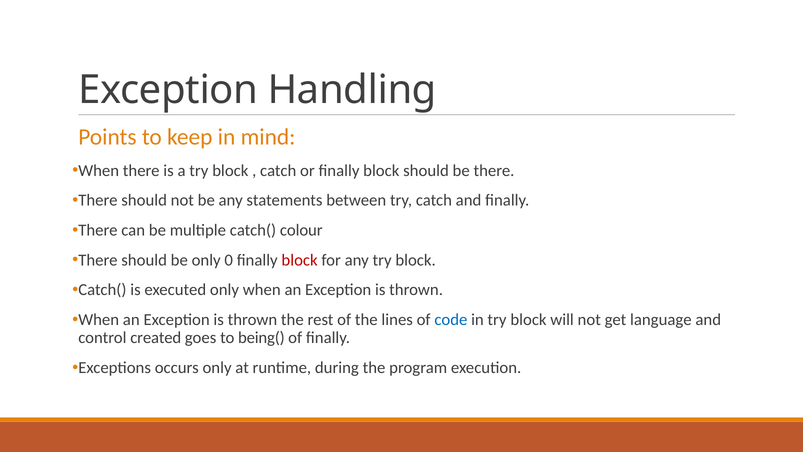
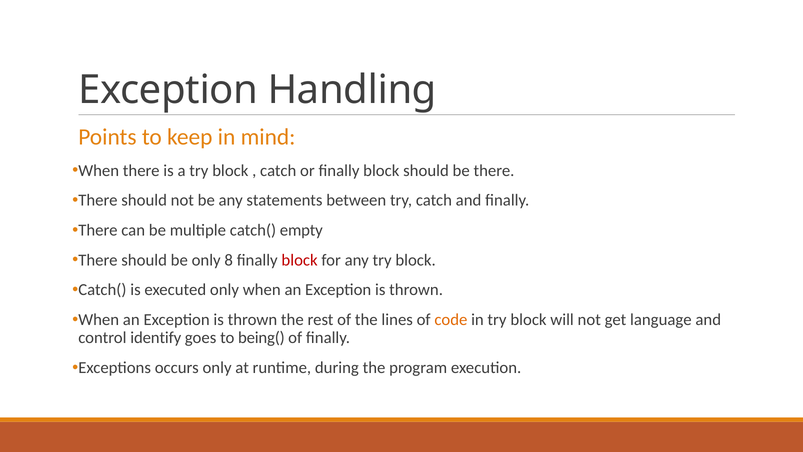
colour: colour -> empty
0: 0 -> 8
code colour: blue -> orange
created: created -> identify
